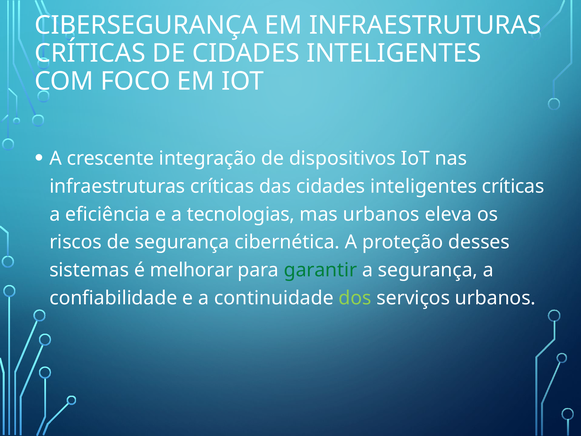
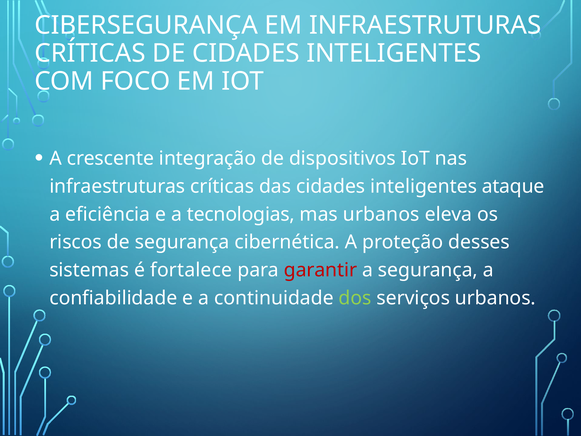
inteligentes críticas: críticas -> ataque
melhorar: melhorar -> fortalece
garantir colour: green -> red
